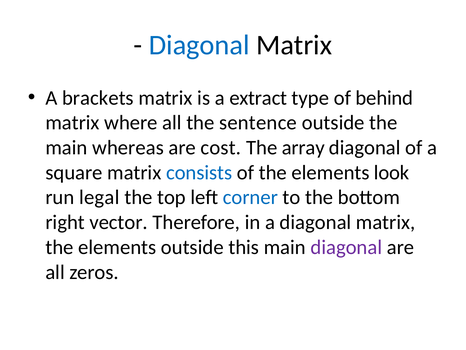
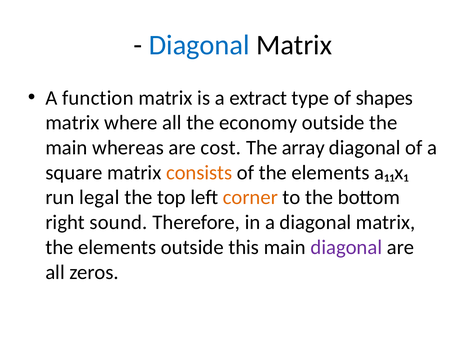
brackets: brackets -> function
behind: behind -> shapes
sentence: sentence -> economy
consists colour: blue -> orange
look: look -> a₁₁x₁
corner colour: blue -> orange
vector: vector -> sound
